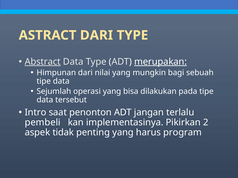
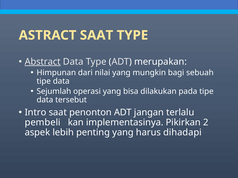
ASTRACT DARI: DARI -> SAAT
merupakan underline: present -> none
tidak: tidak -> lebih
program: program -> dihadapi
